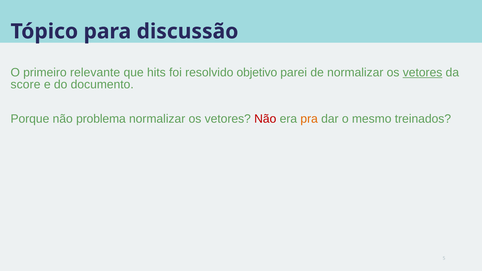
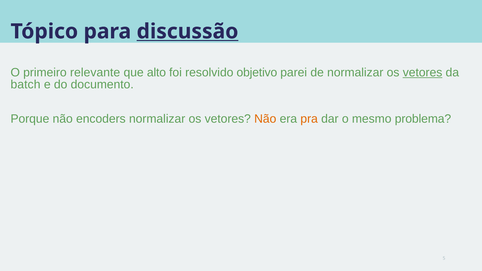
discussão underline: none -> present
hits: hits -> alto
score: score -> batch
problema: problema -> encoders
Não at (265, 119) colour: red -> orange
treinados: treinados -> problema
